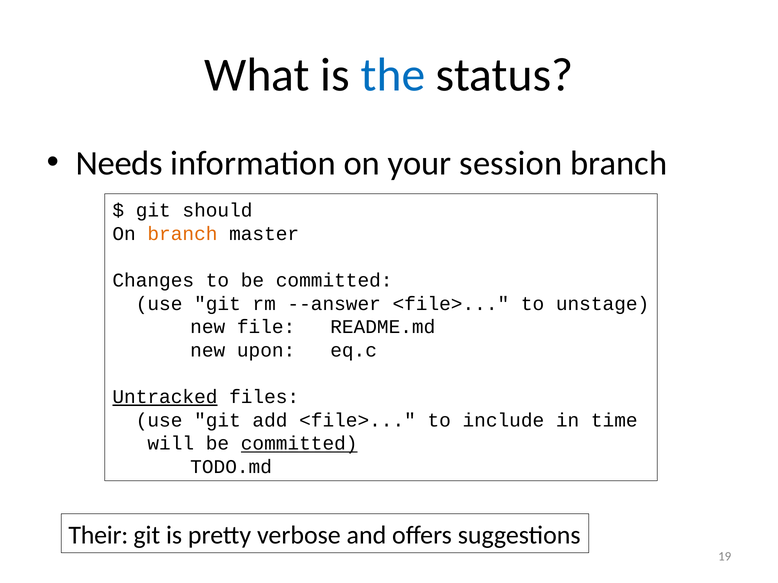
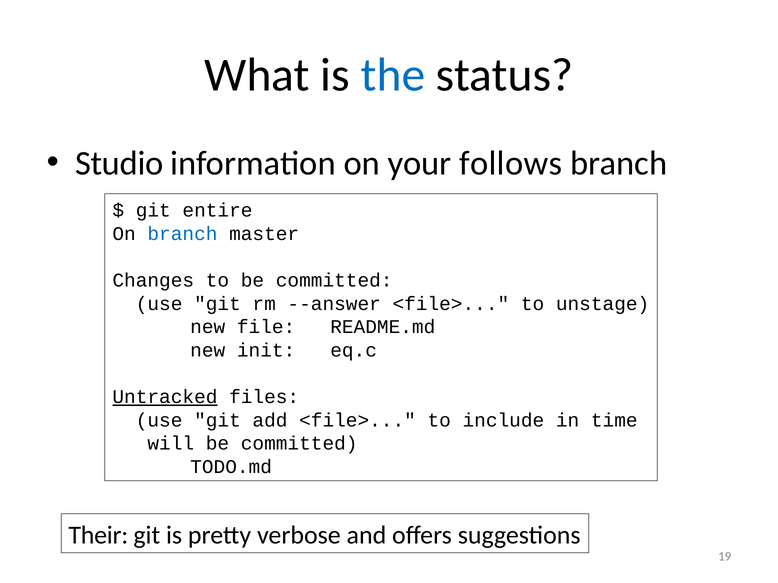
Needs: Needs -> Studio
session: session -> follows
should: should -> entire
branch at (182, 234) colour: orange -> blue
upon: upon -> init
committed at (299, 444) underline: present -> none
